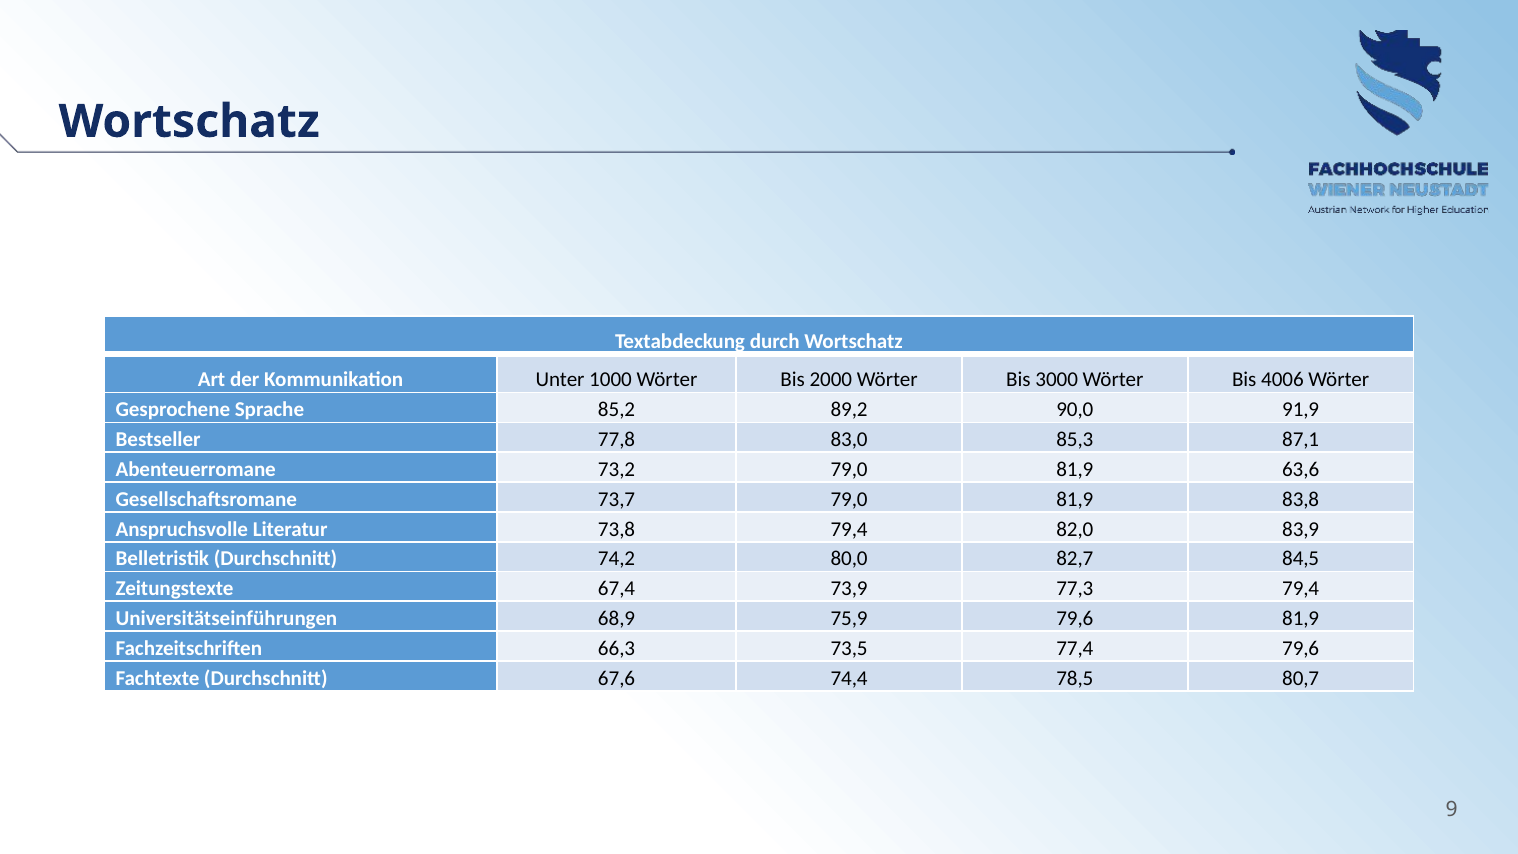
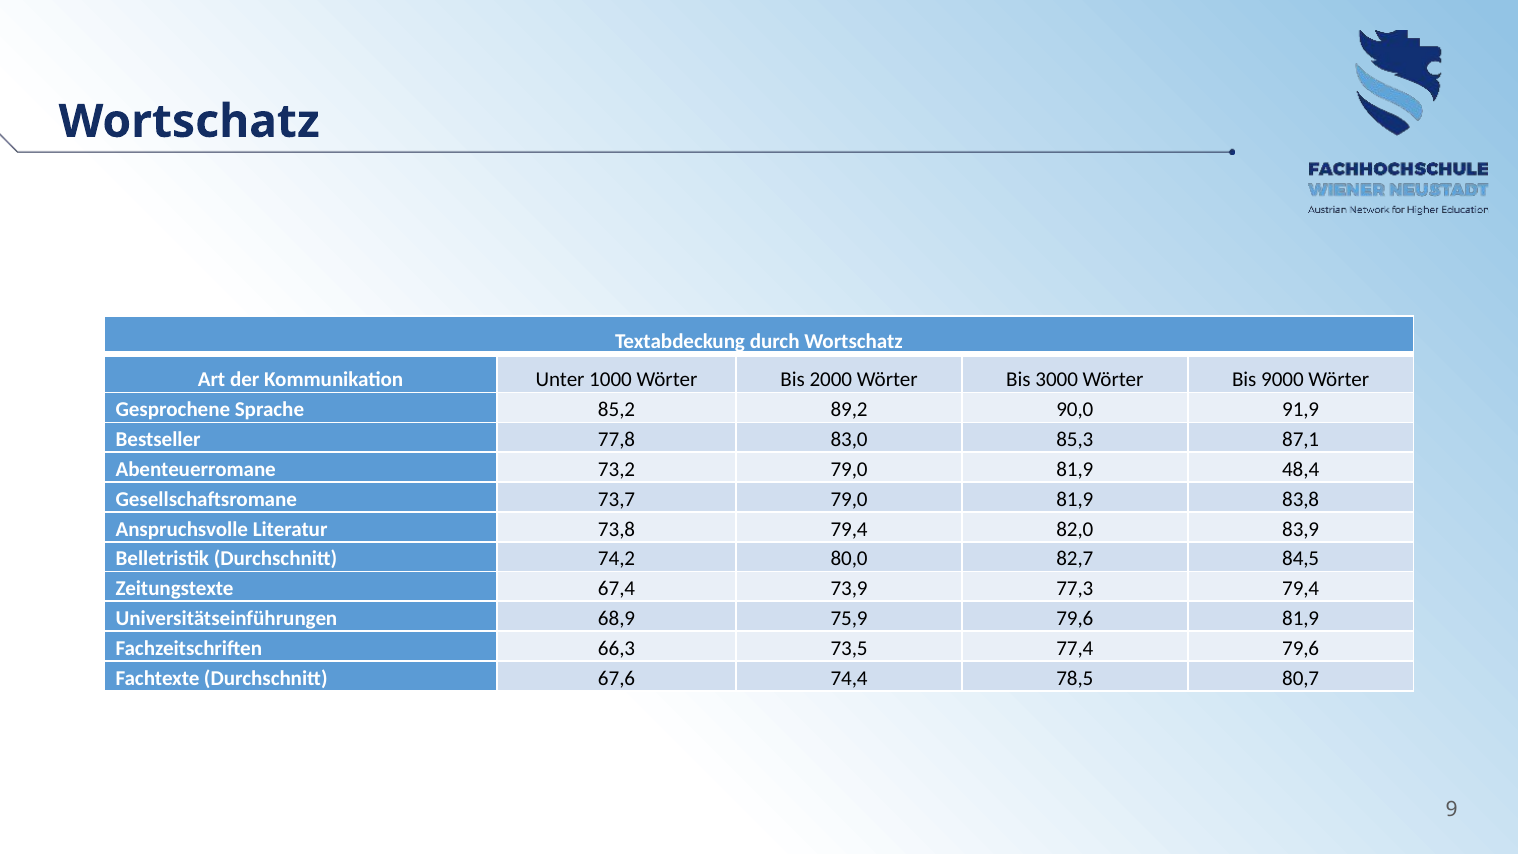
4006: 4006 -> 9000
63,6: 63,6 -> 48,4
